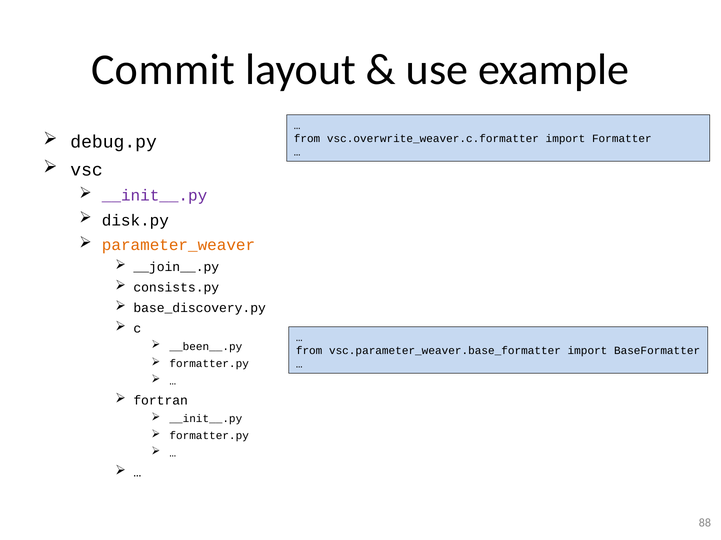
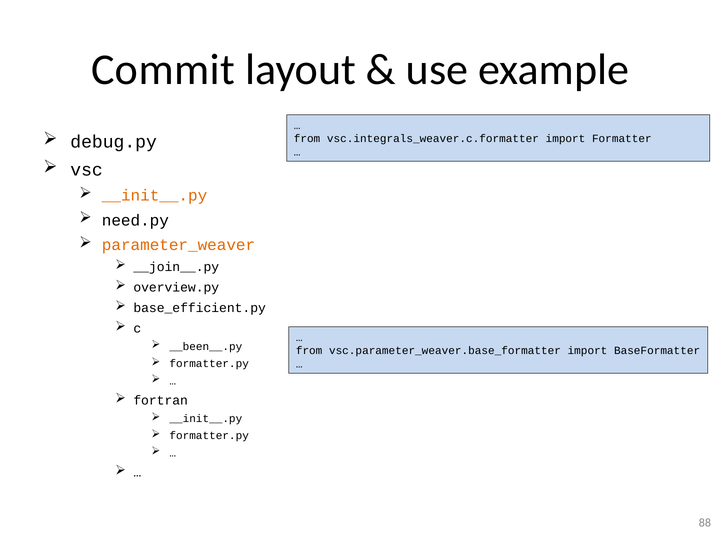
vsc.overwrite_weaver.c.formatter: vsc.overwrite_weaver.c.formatter -> vsc.integrals_weaver.c.formatter
__init__.py at (155, 196) colour: purple -> orange
disk.py: disk.py -> need.py
consists.py: consists.py -> overview.py
base_discovery.py: base_discovery.py -> base_efficient.py
